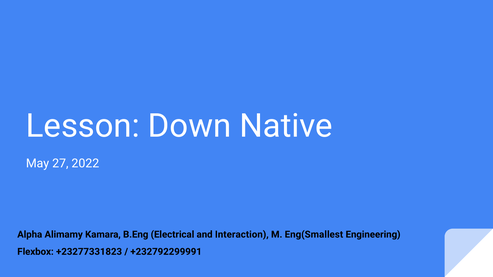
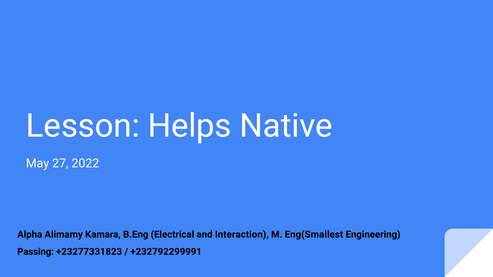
Down: Down -> Helps
Flexbox: Flexbox -> Passing
